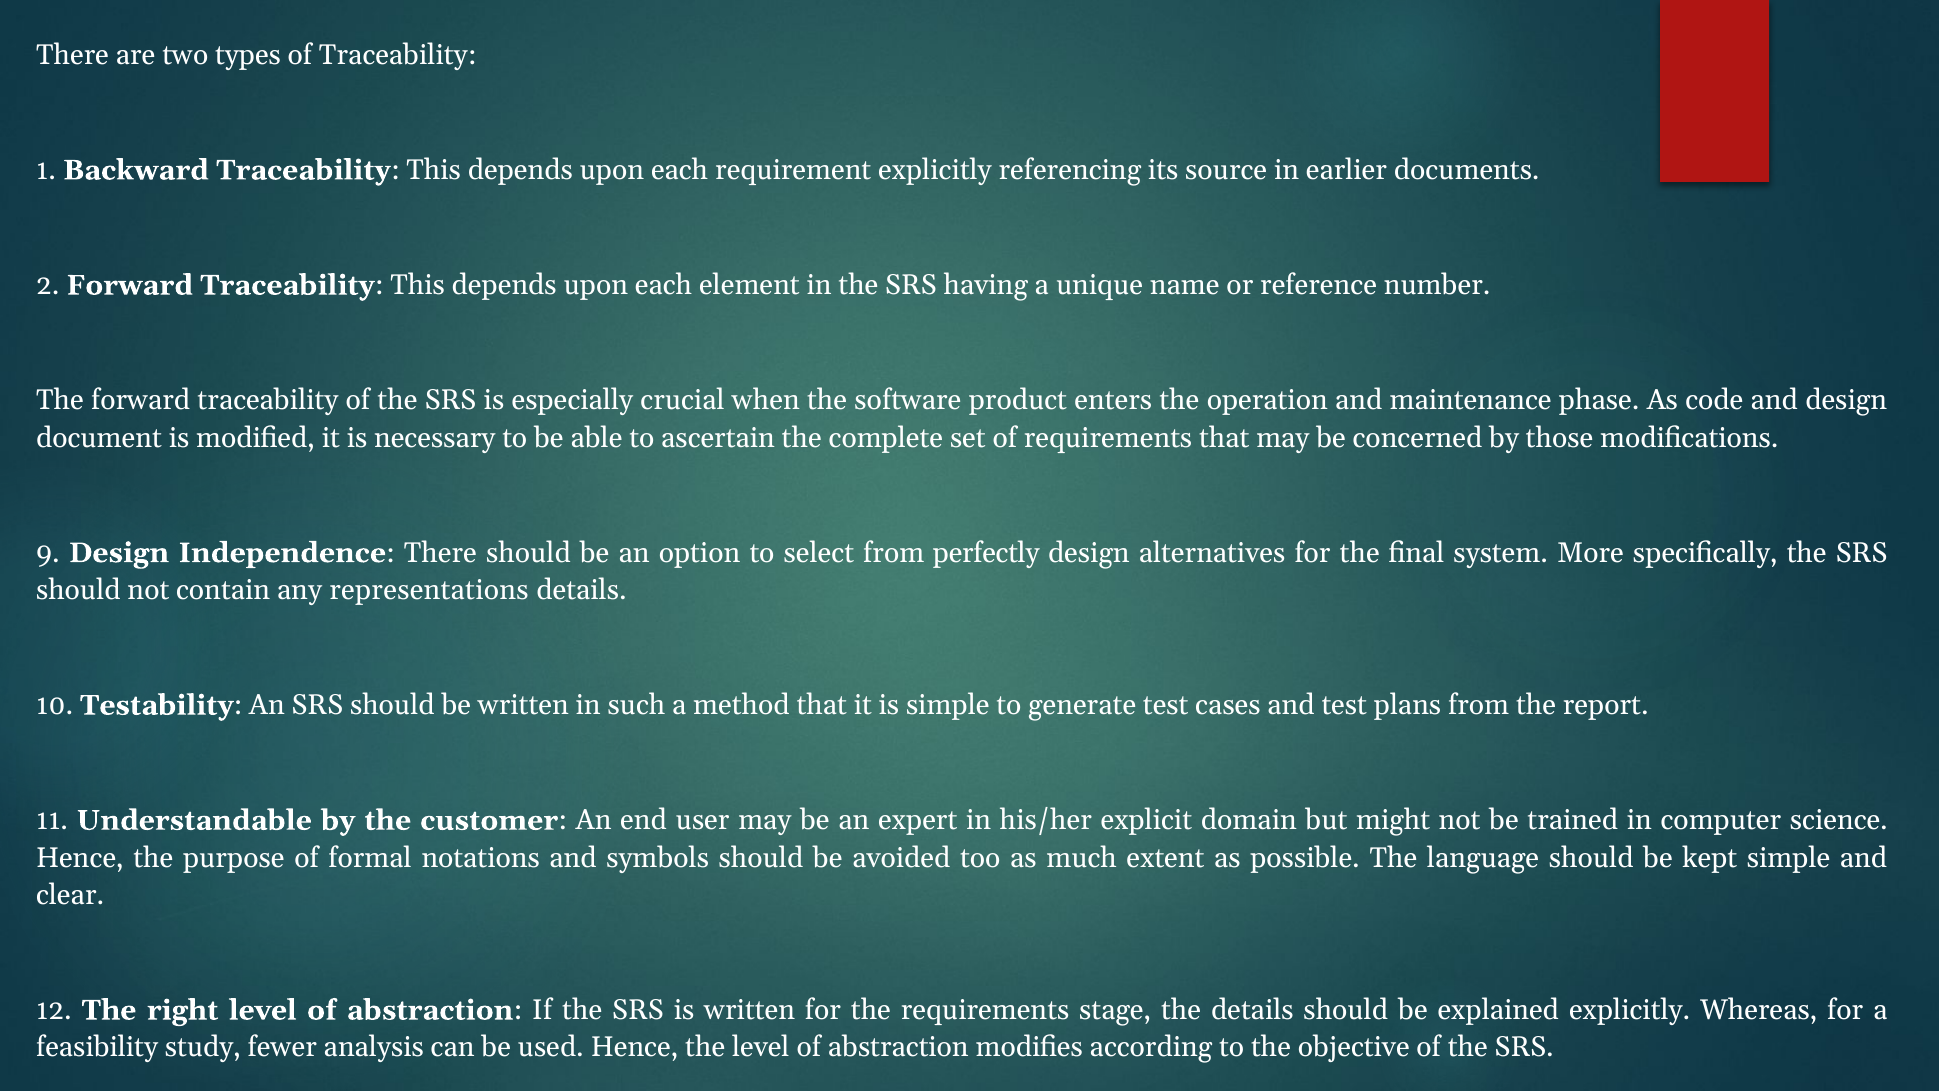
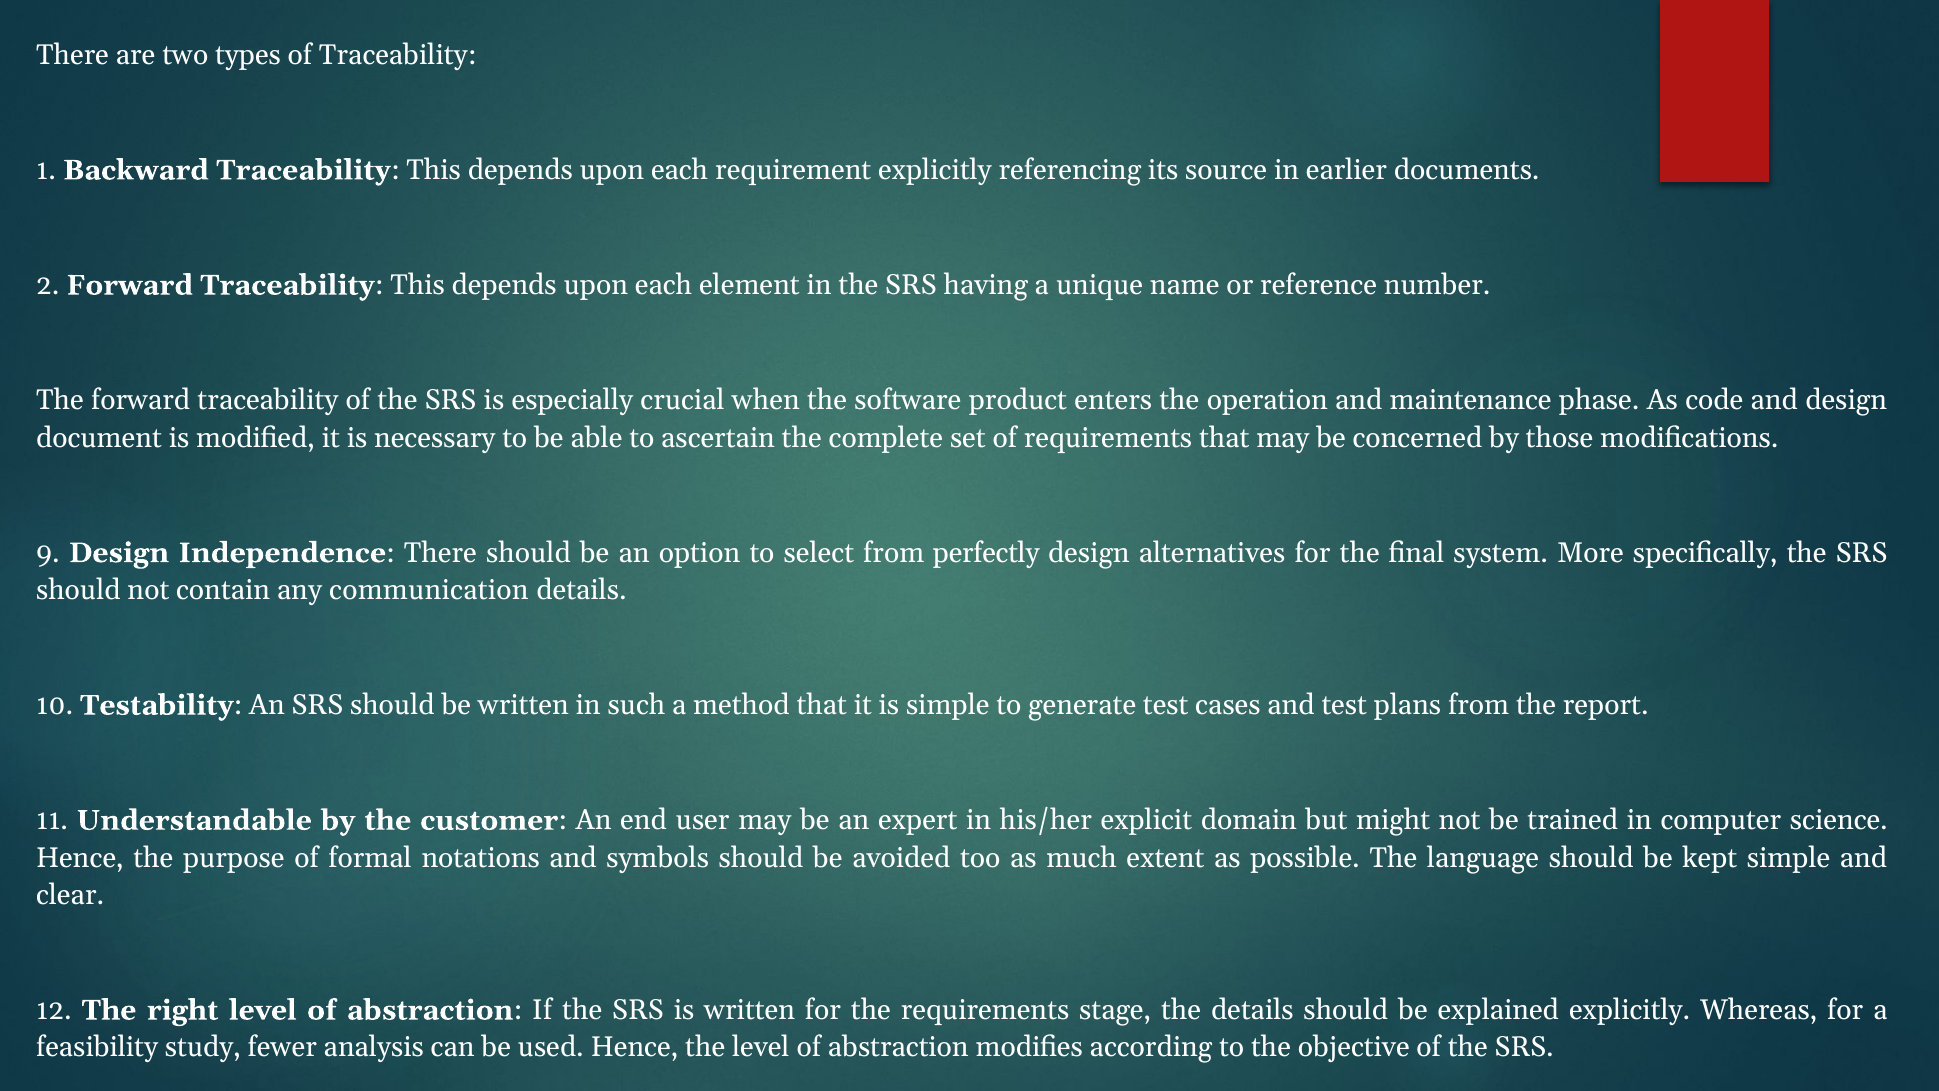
representations: representations -> communication
